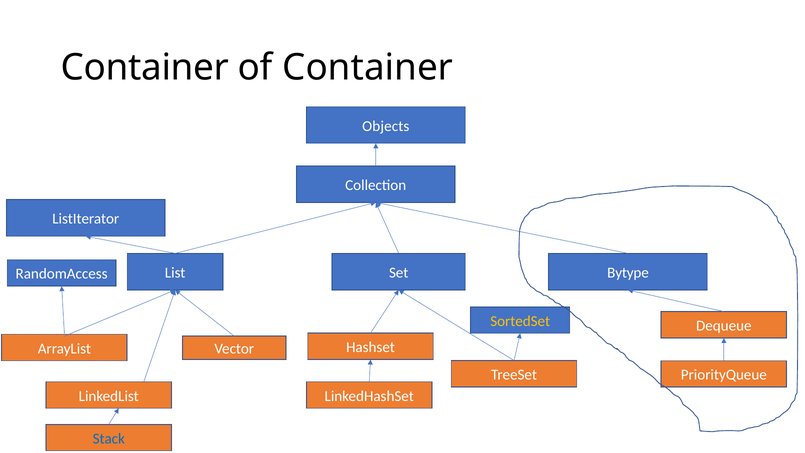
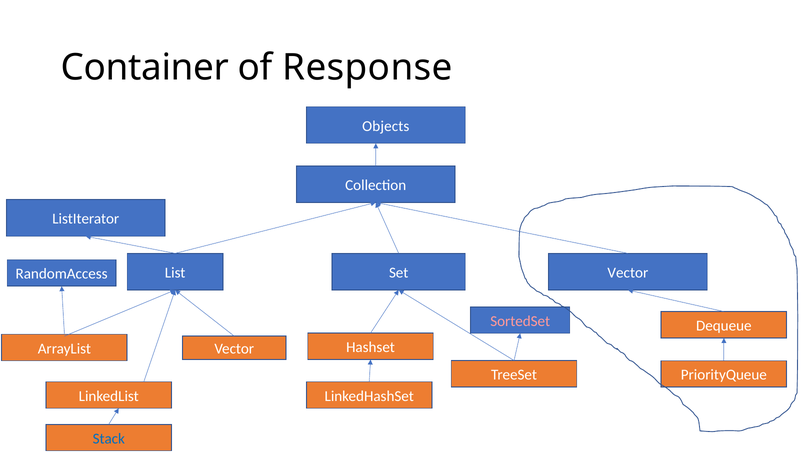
of Container: Container -> Response
Set Bytype: Bytype -> Vector
SortedSet colour: yellow -> pink
